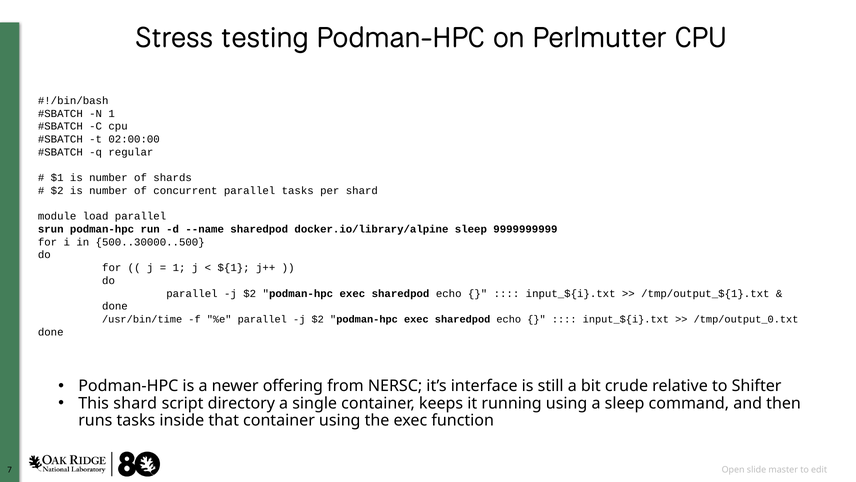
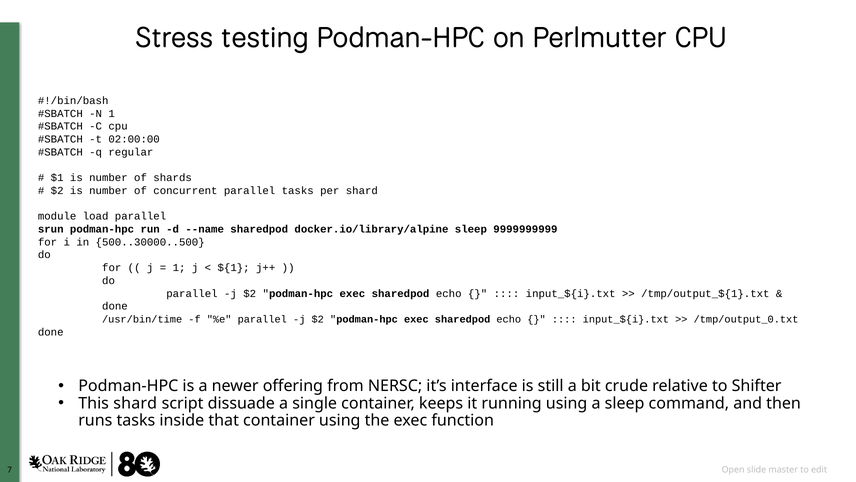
directory: directory -> dissuade
